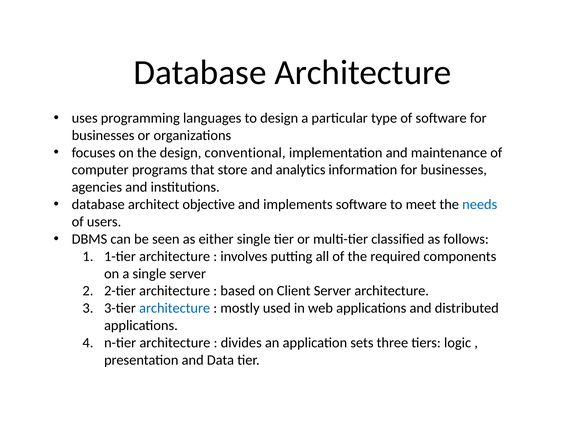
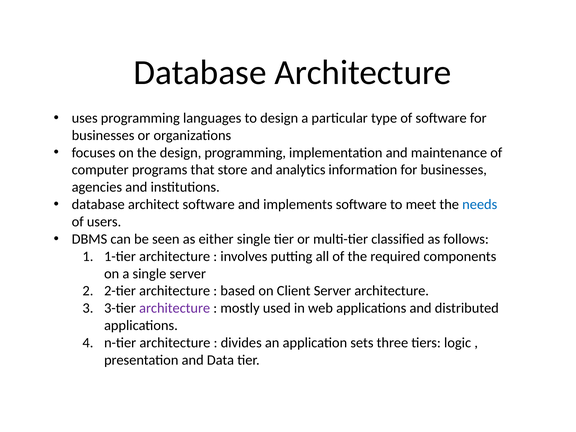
design conventional: conventional -> programming
architect objective: objective -> software
architecture at (175, 308) colour: blue -> purple
